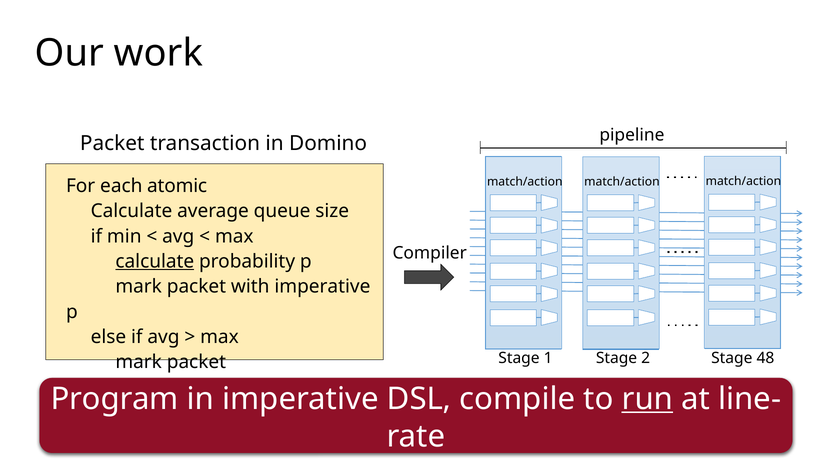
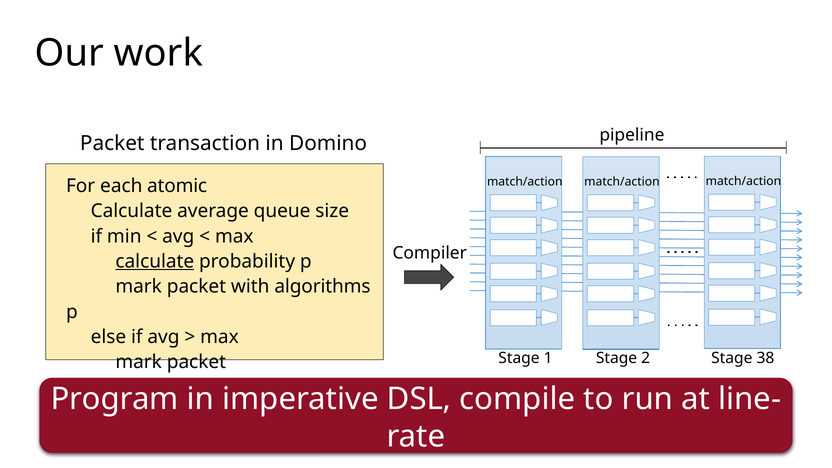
with imperative: imperative -> algorithms
48: 48 -> 38
run underline: present -> none
